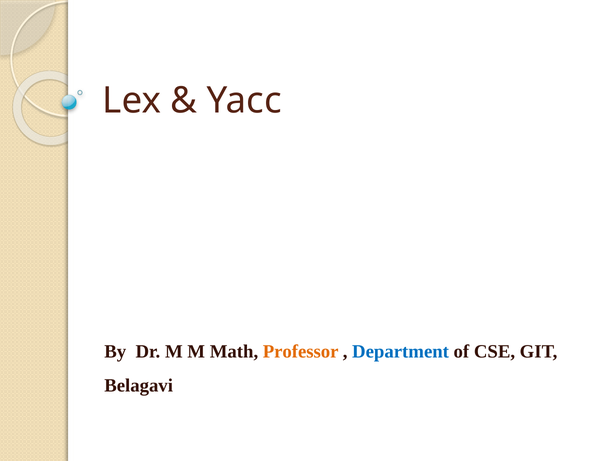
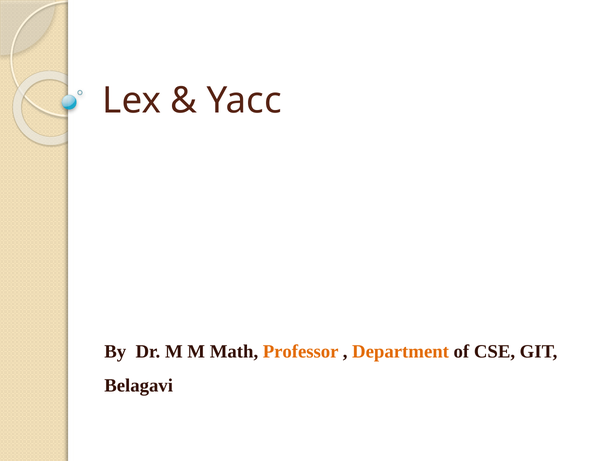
Department colour: blue -> orange
